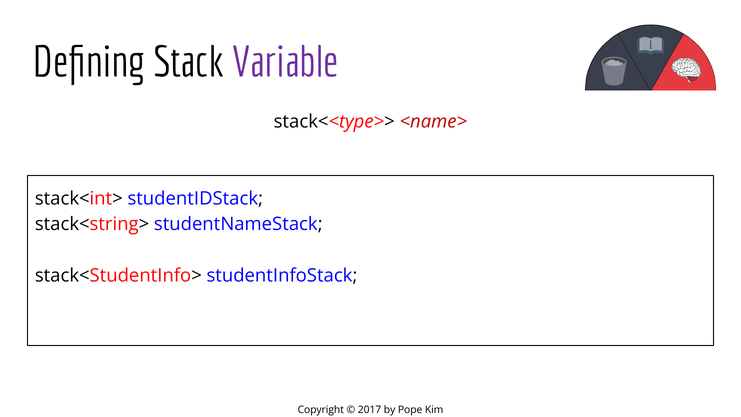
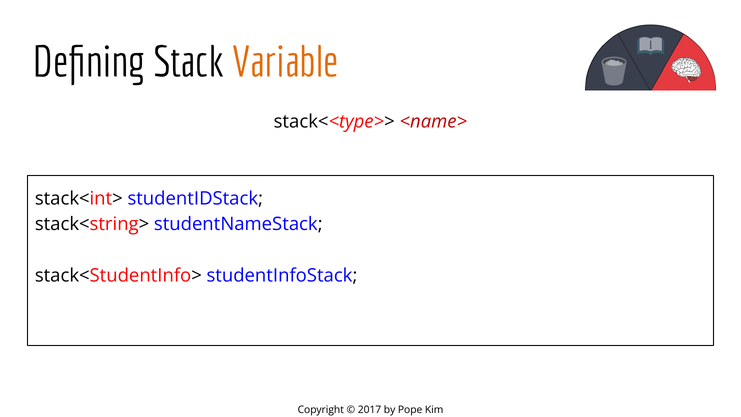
Variable colour: purple -> orange
